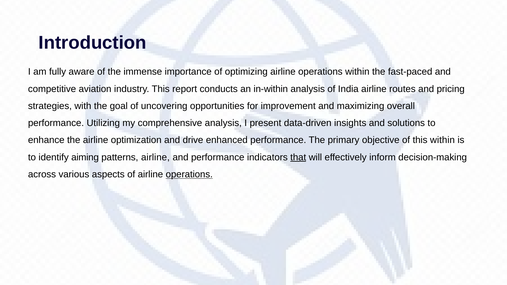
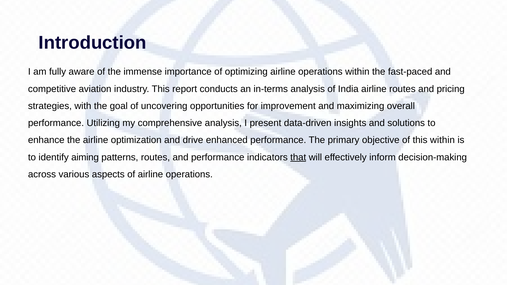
in-within: in-within -> in-terms
patterns airline: airline -> routes
operations at (189, 175) underline: present -> none
